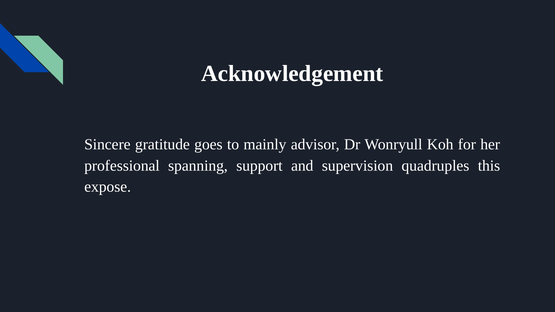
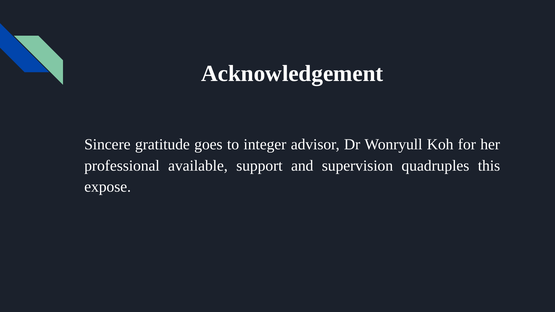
mainly: mainly -> integer
spanning: spanning -> available
